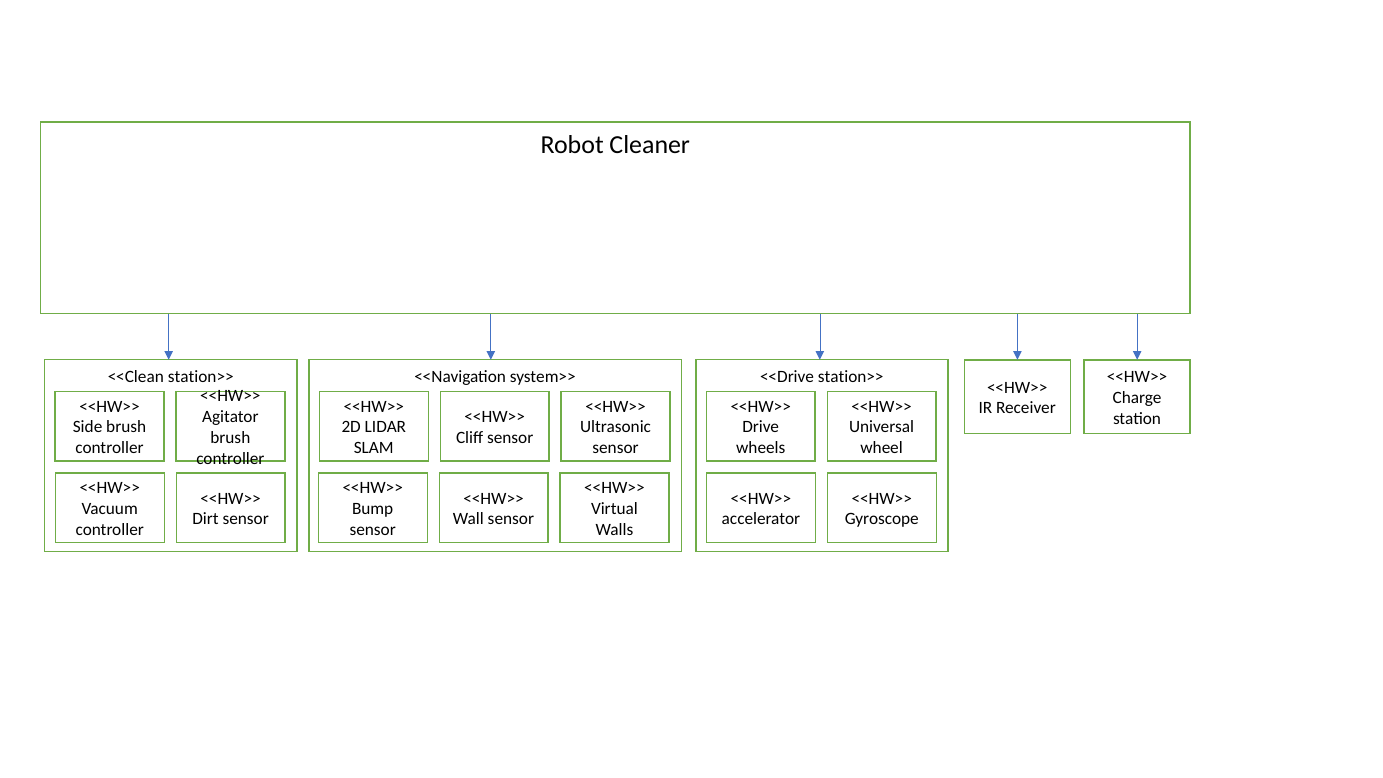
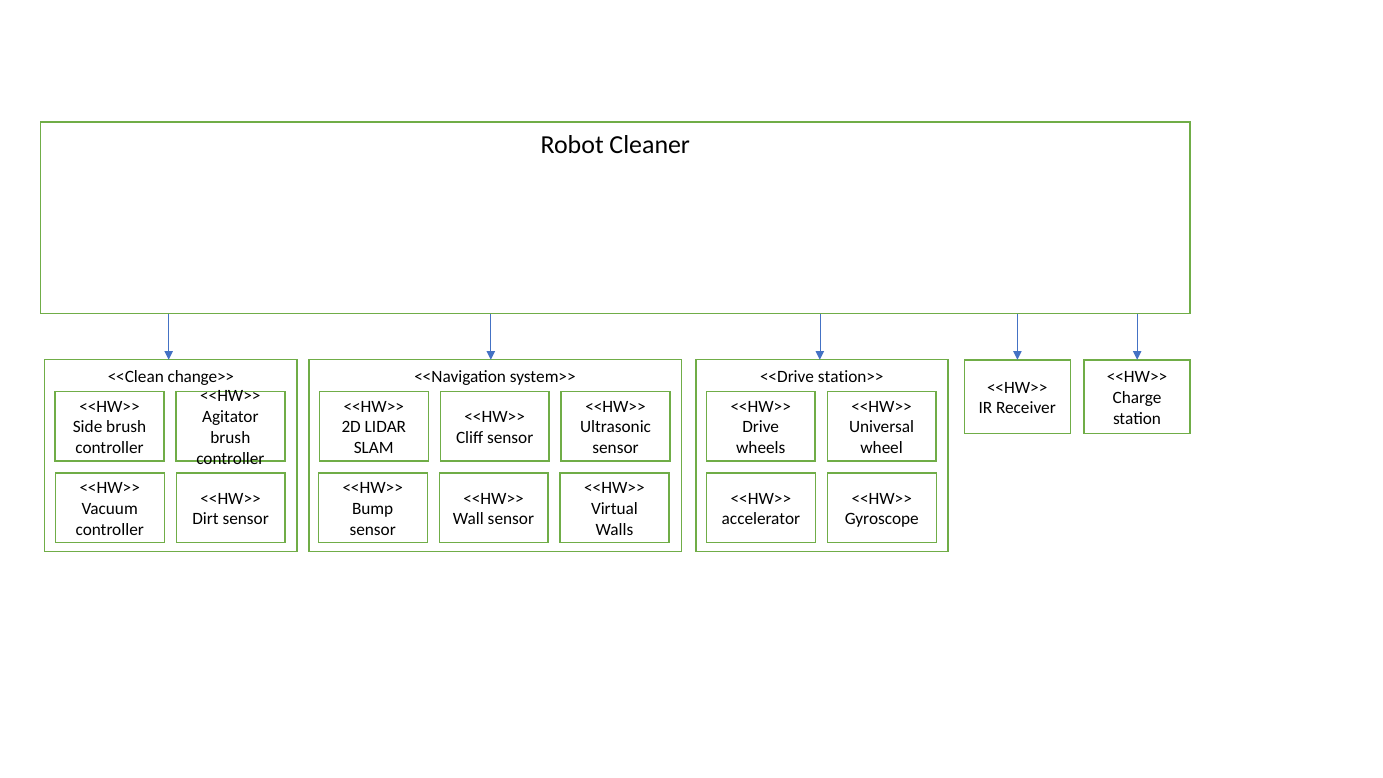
<<Clean station>>: station>> -> change>>
